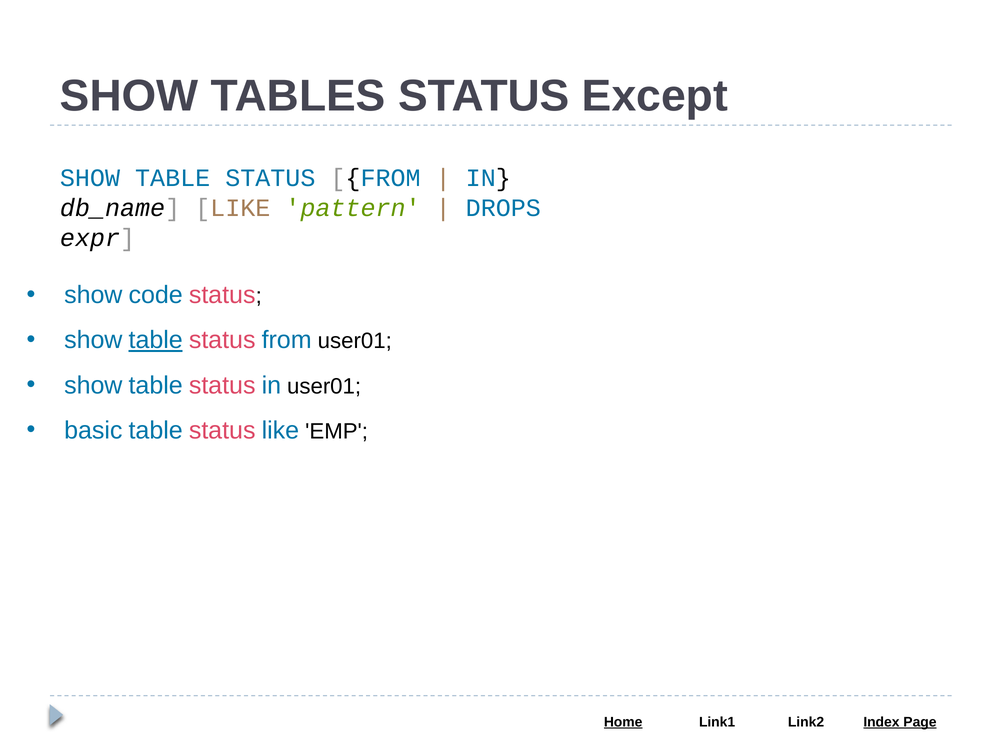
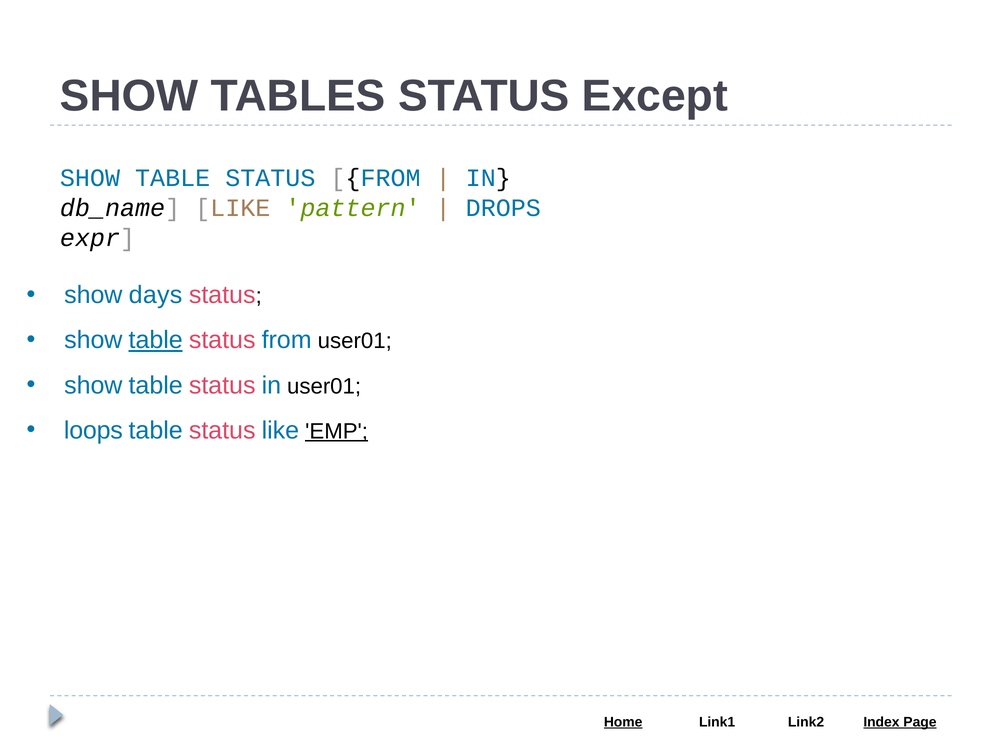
code: code -> days
basic: basic -> loops
EMP underline: none -> present
